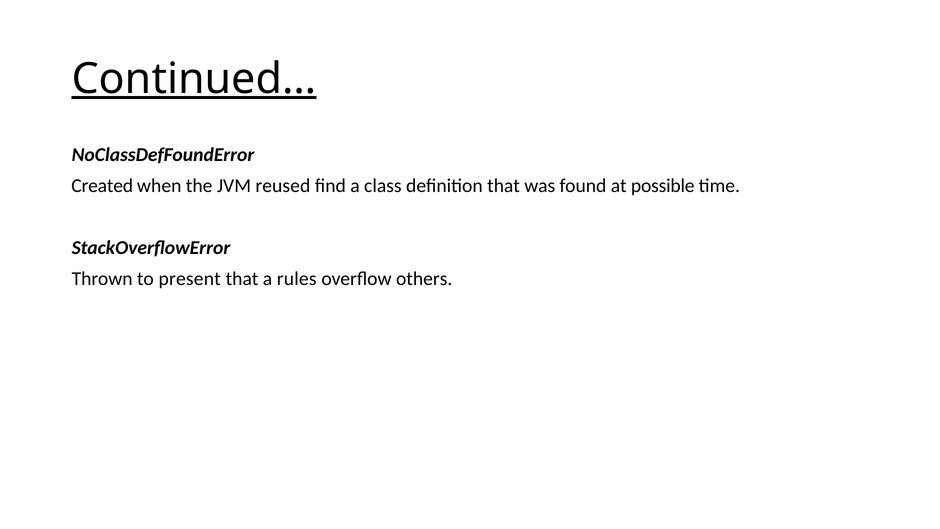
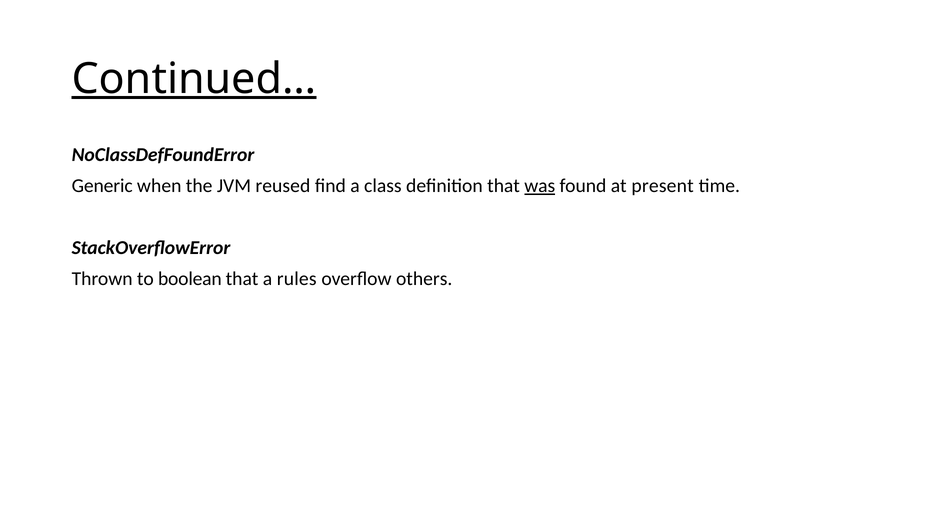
Created: Created -> Generic
was underline: none -> present
possible: possible -> present
present: present -> boolean
